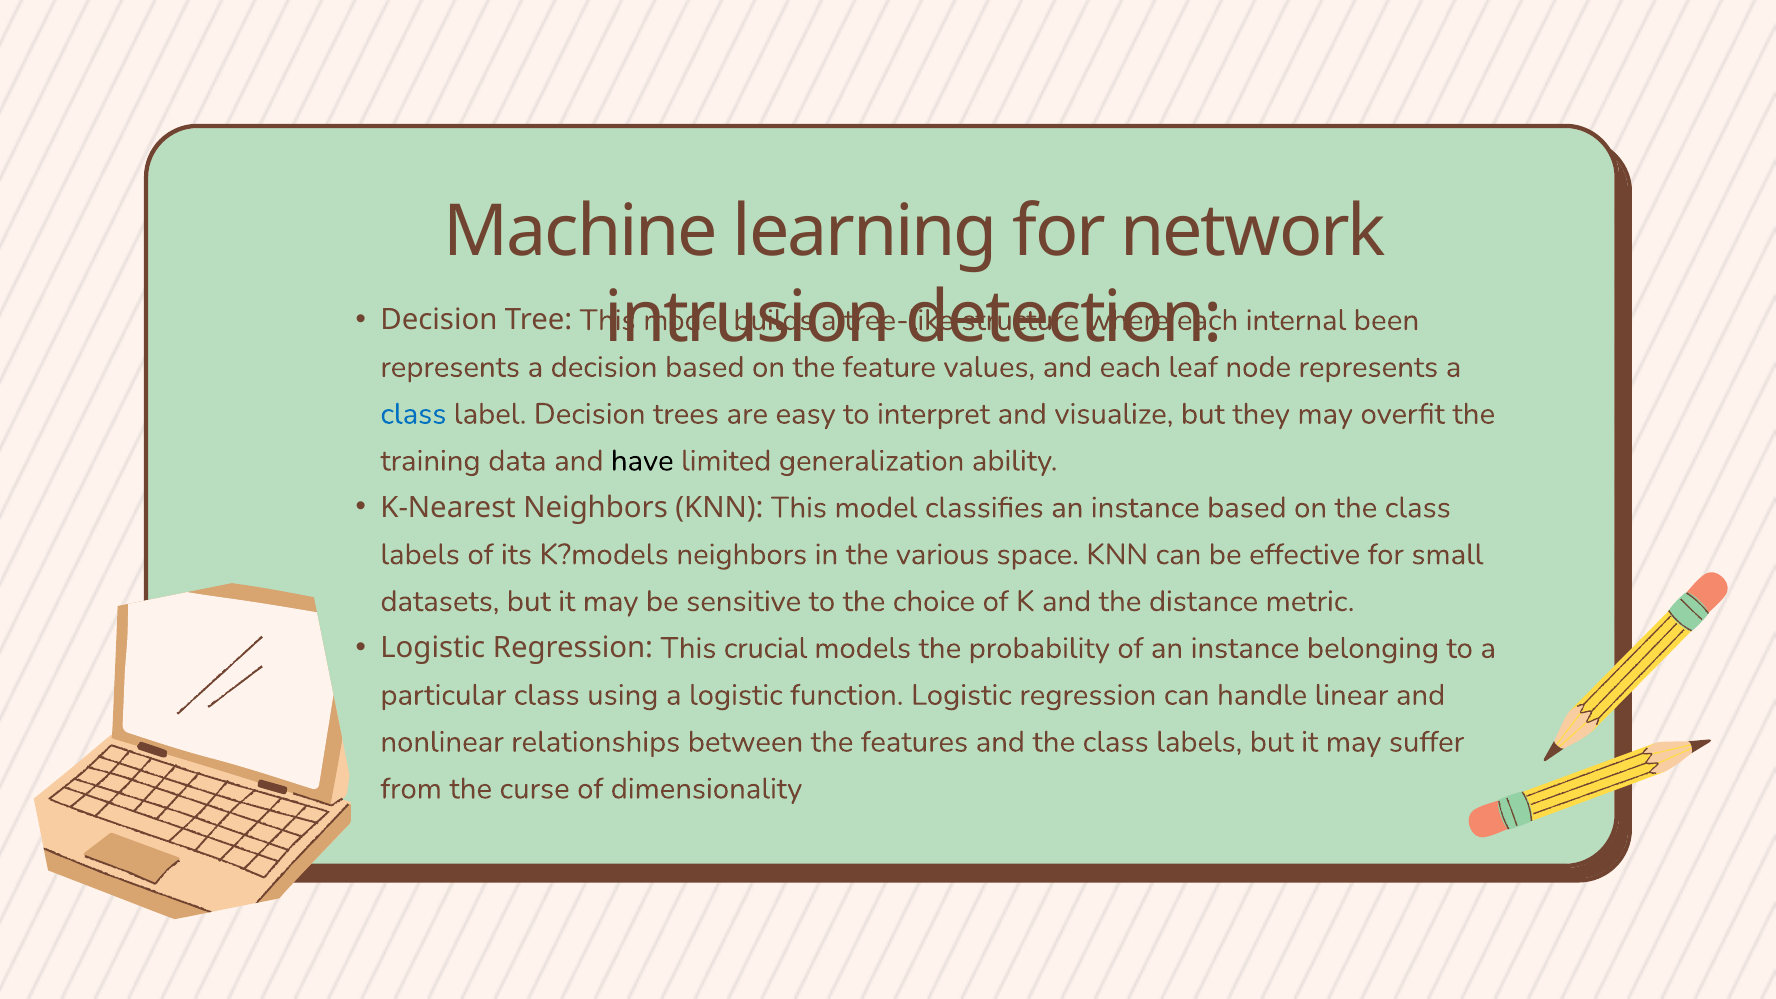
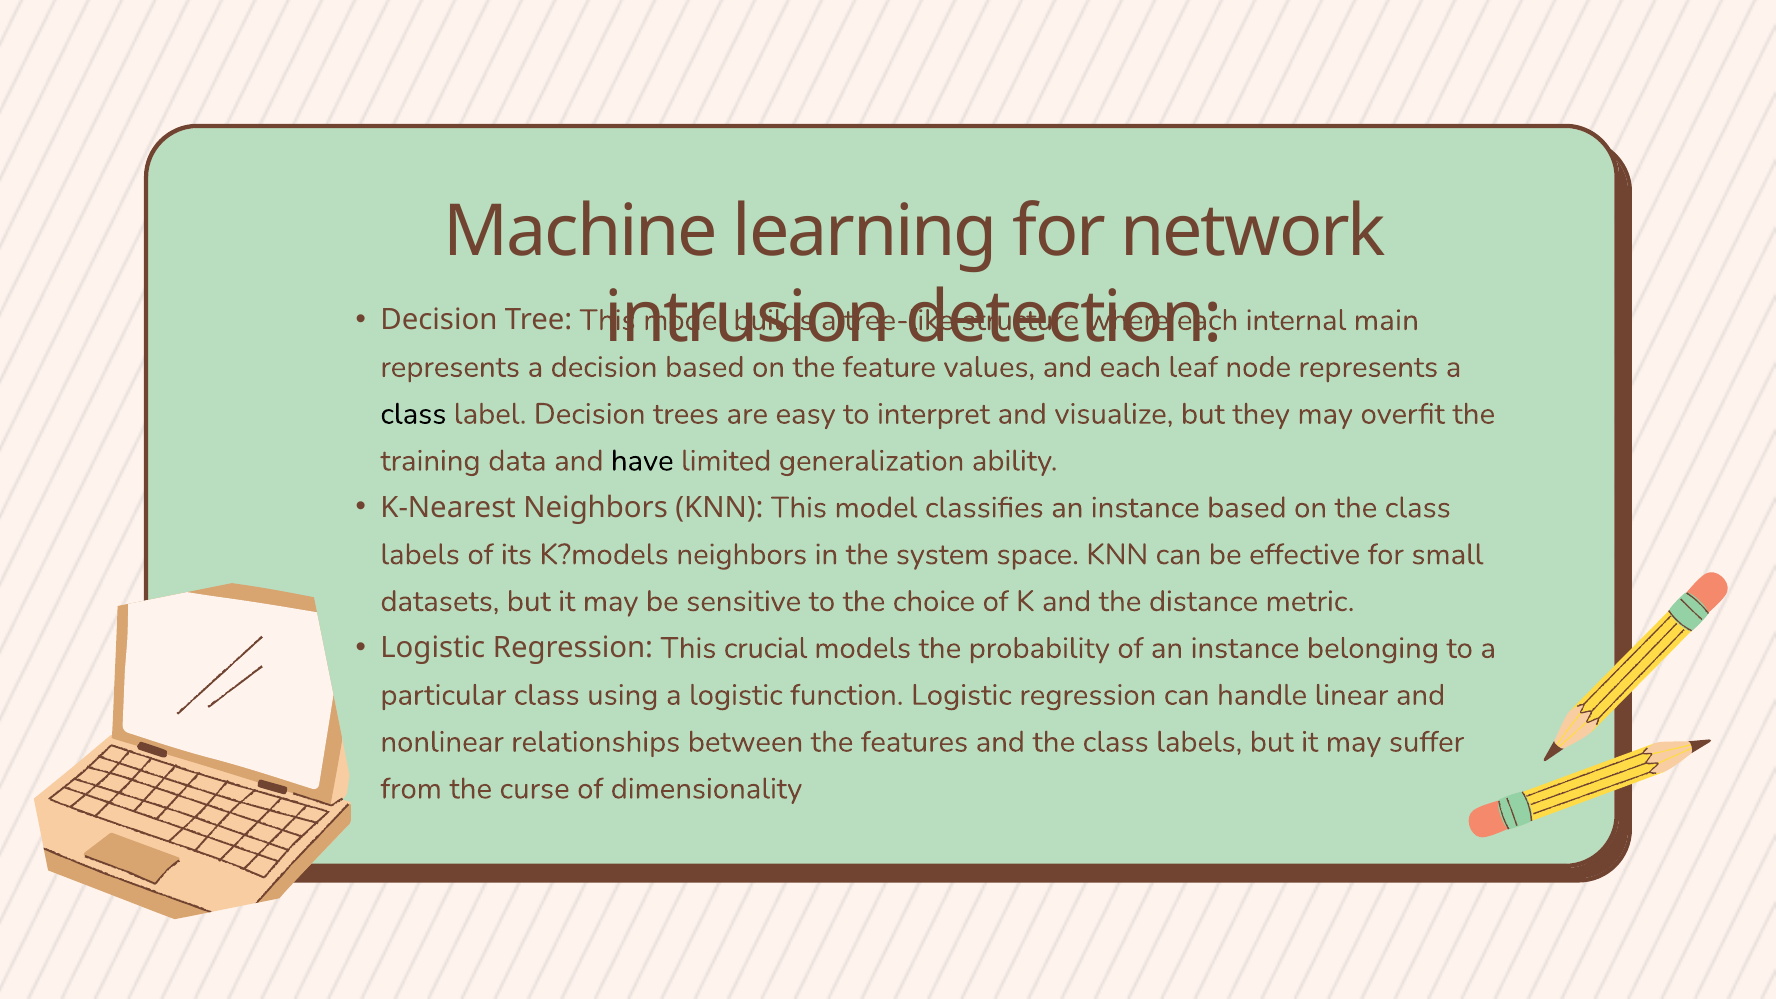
been: been -> main
class at (413, 414) colour: blue -> black
various: various -> system
